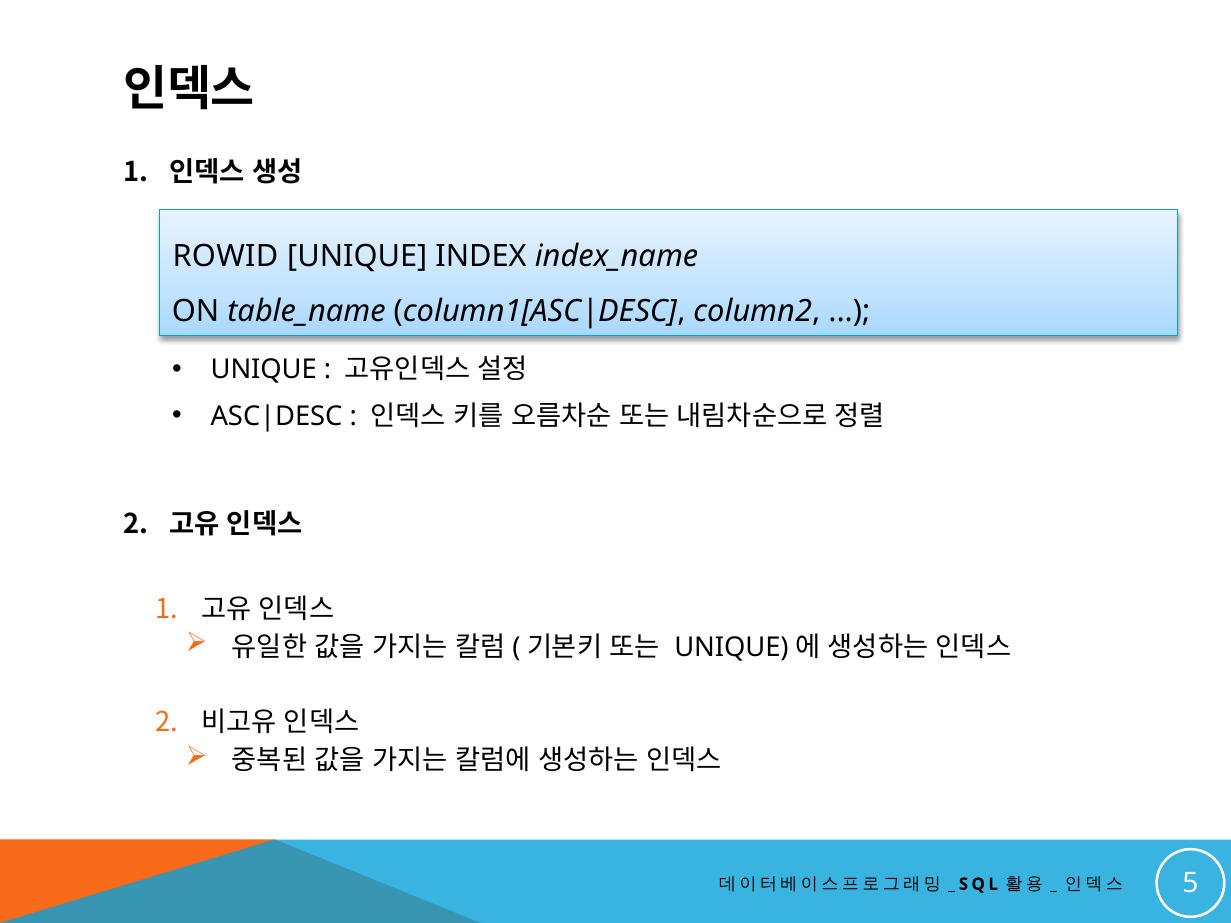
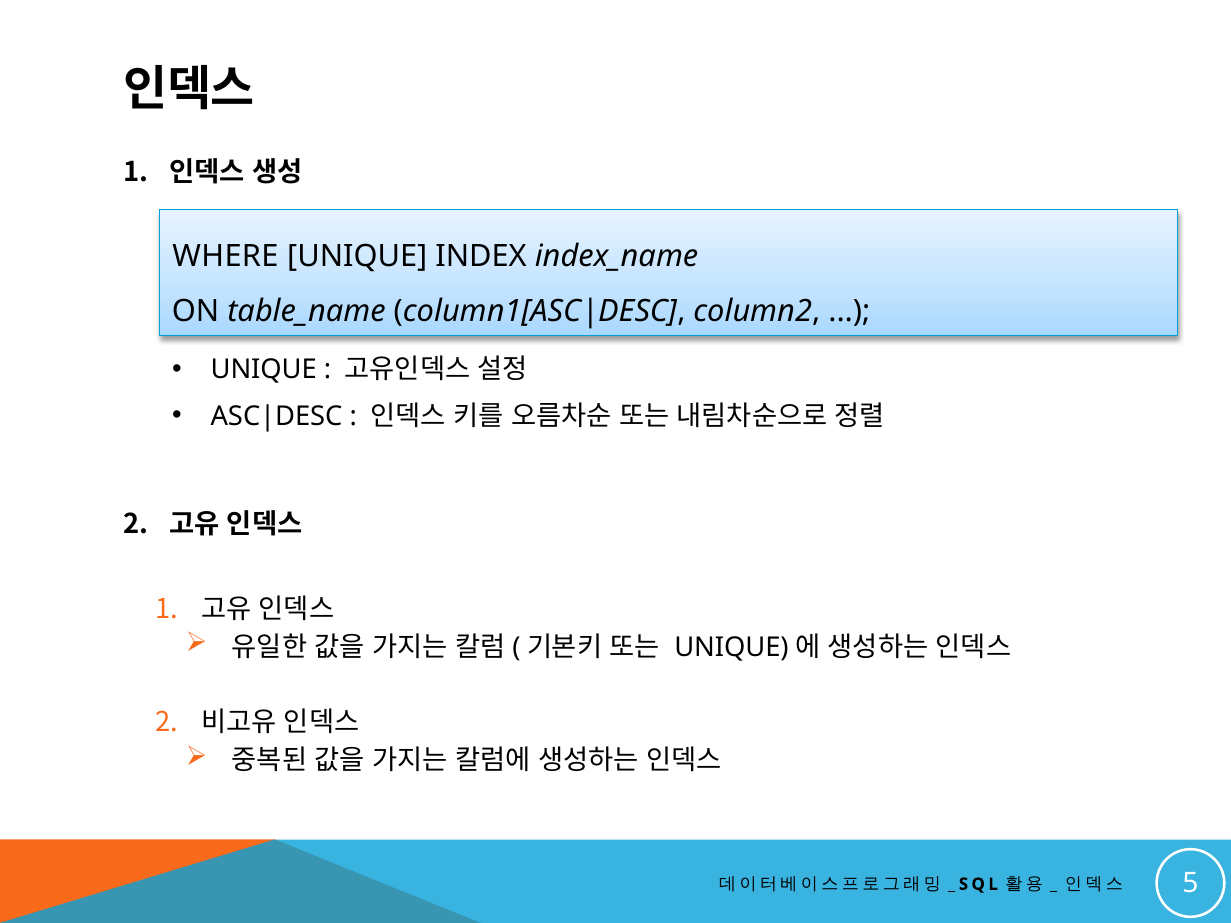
ROWID: ROWID -> WHERE
